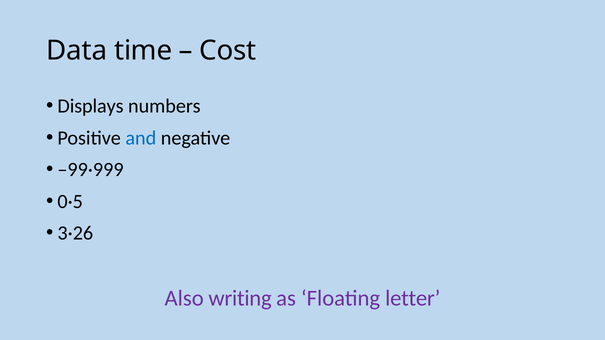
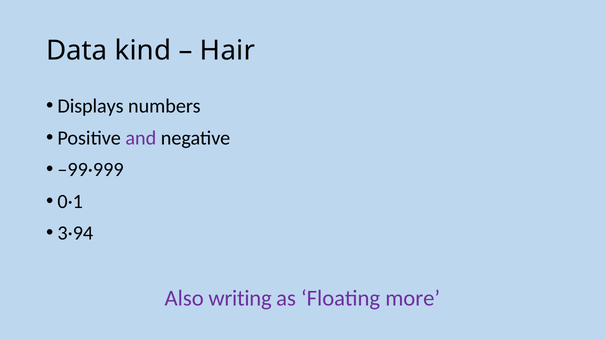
time: time -> kind
Cost: Cost -> Hair
and colour: blue -> purple
0·5: 0·5 -> 0·1
3·26: 3·26 -> 3·94
letter: letter -> more
